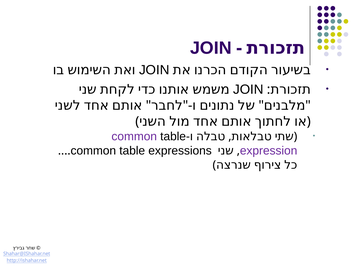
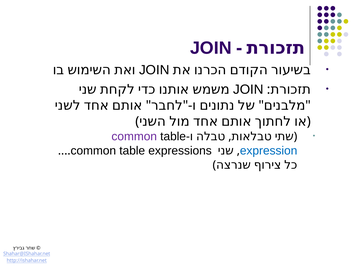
expression colour: purple -> blue
